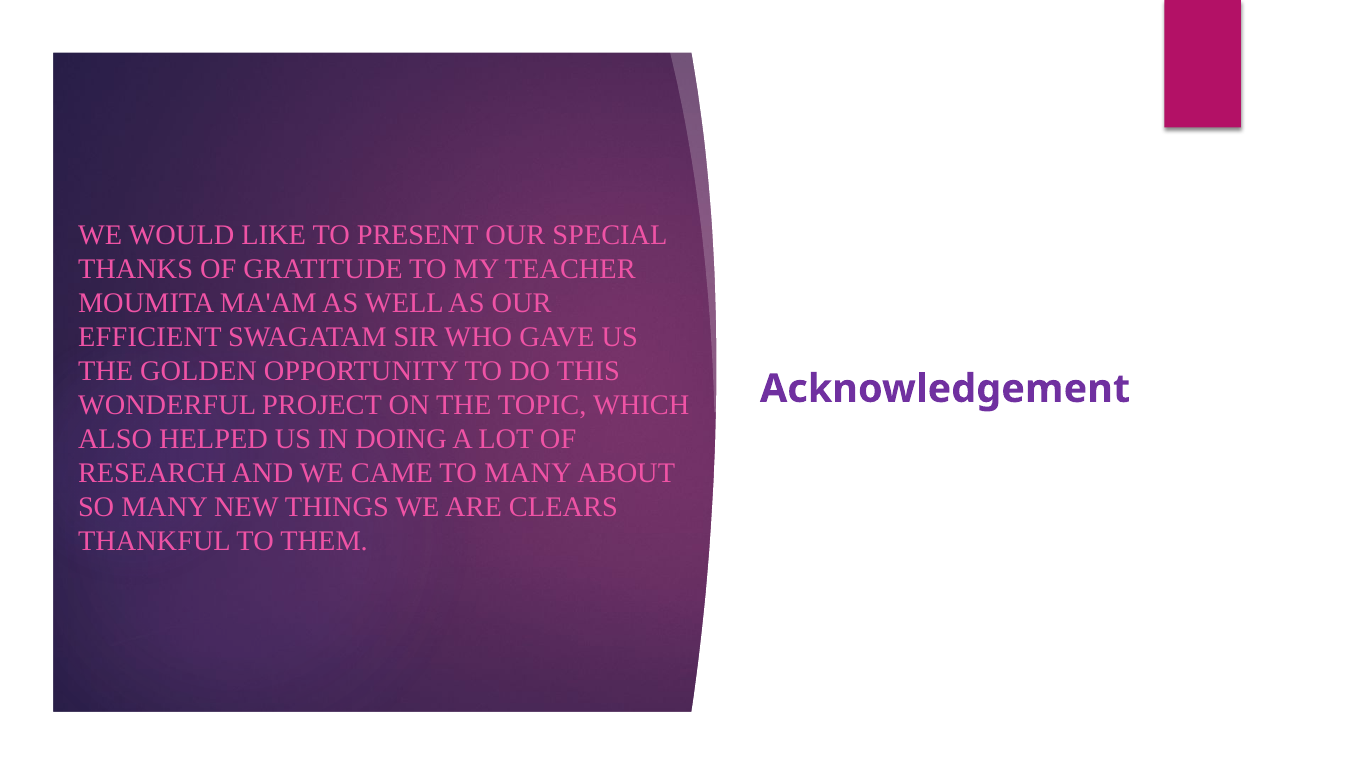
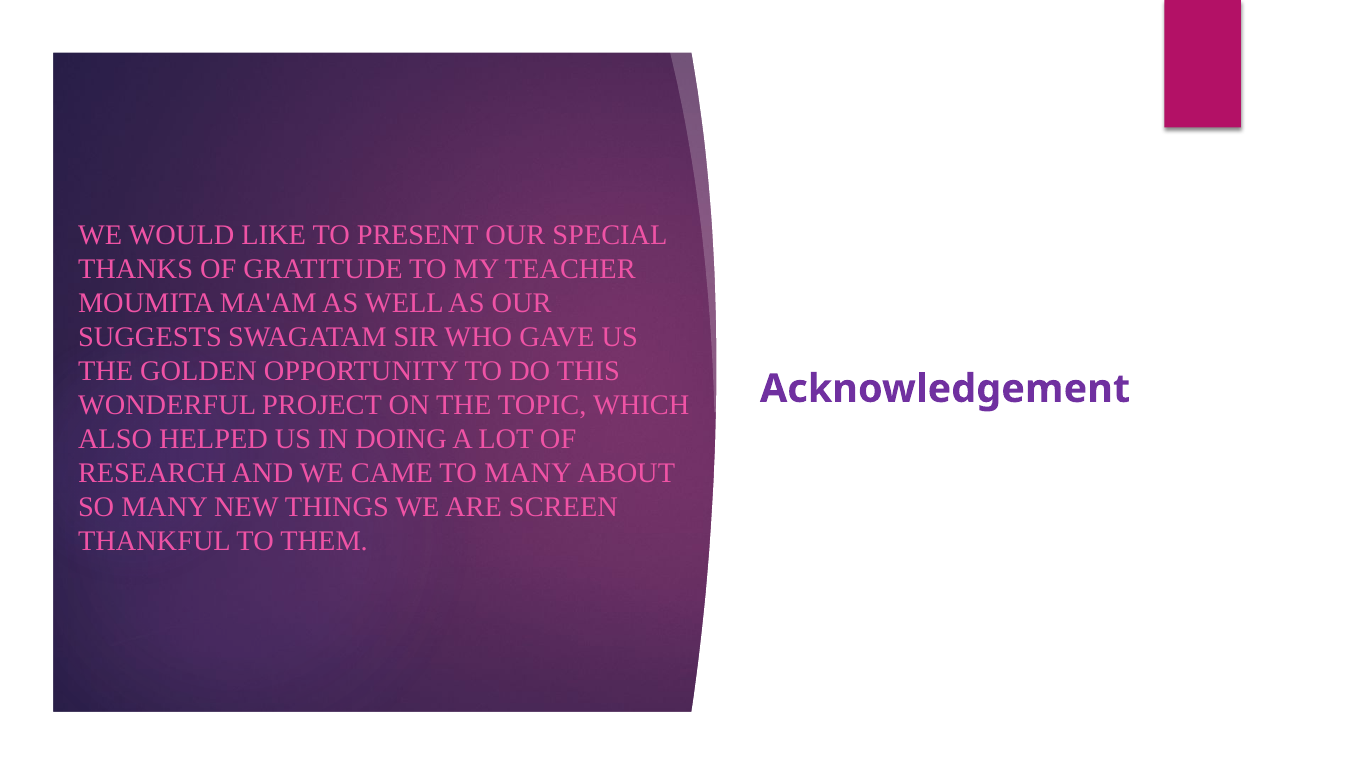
EFFICIENT: EFFICIENT -> SUGGESTS
CLEARS: CLEARS -> SCREEN
